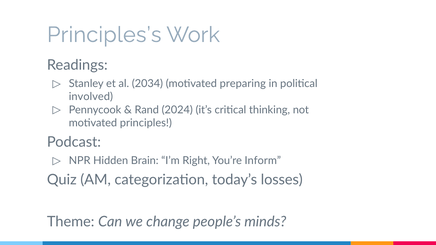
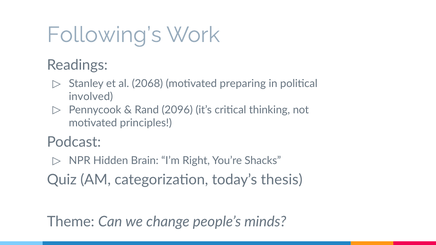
Principles’s: Principles’s -> Following’s
2034: 2034 -> 2068
2024: 2024 -> 2096
Inform: Inform -> Shacks
losses: losses -> thesis
